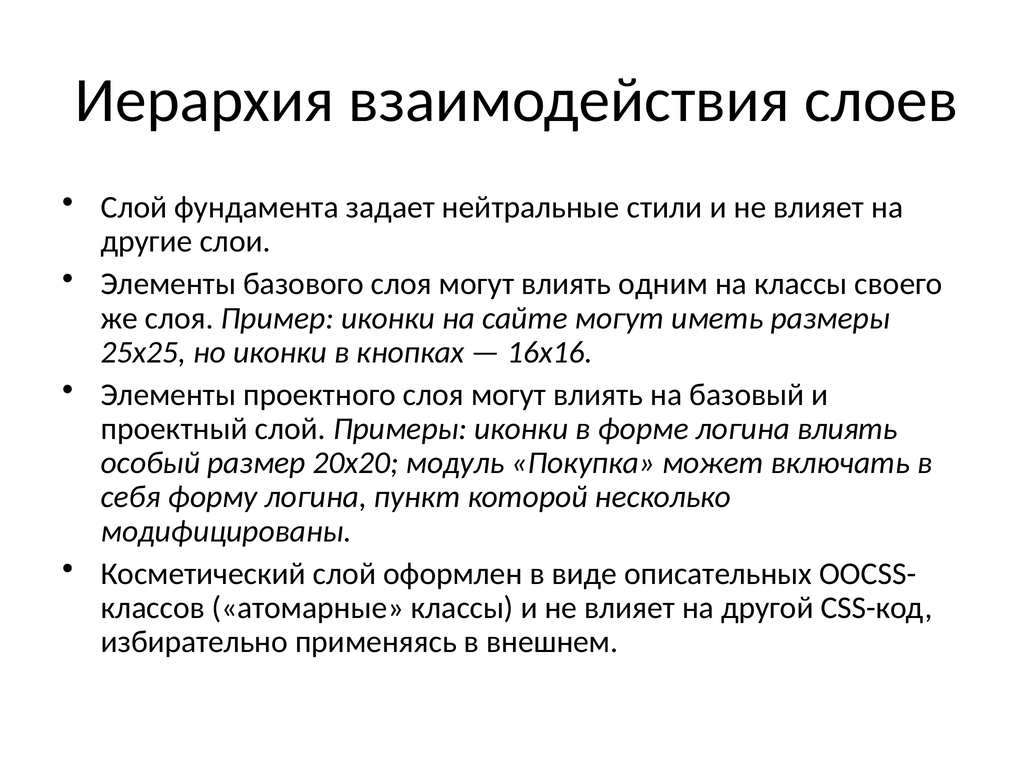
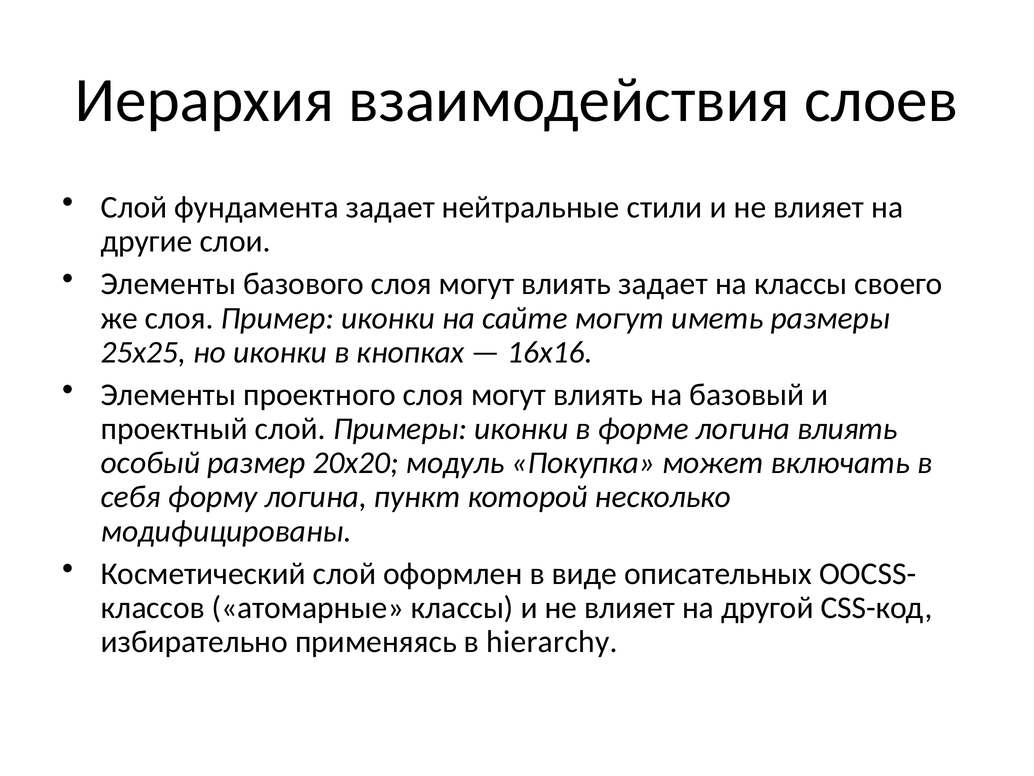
влиять одним: одним -> задает
внешнем: внешнем -> hierarchy
